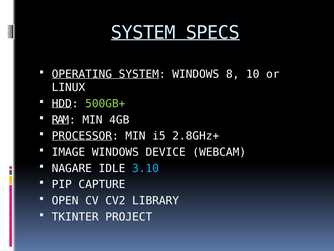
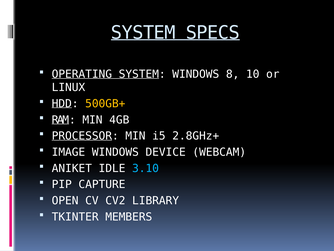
500GB+ colour: light green -> yellow
NAGARE: NAGARE -> ANIKET
PROJECT: PROJECT -> MEMBERS
